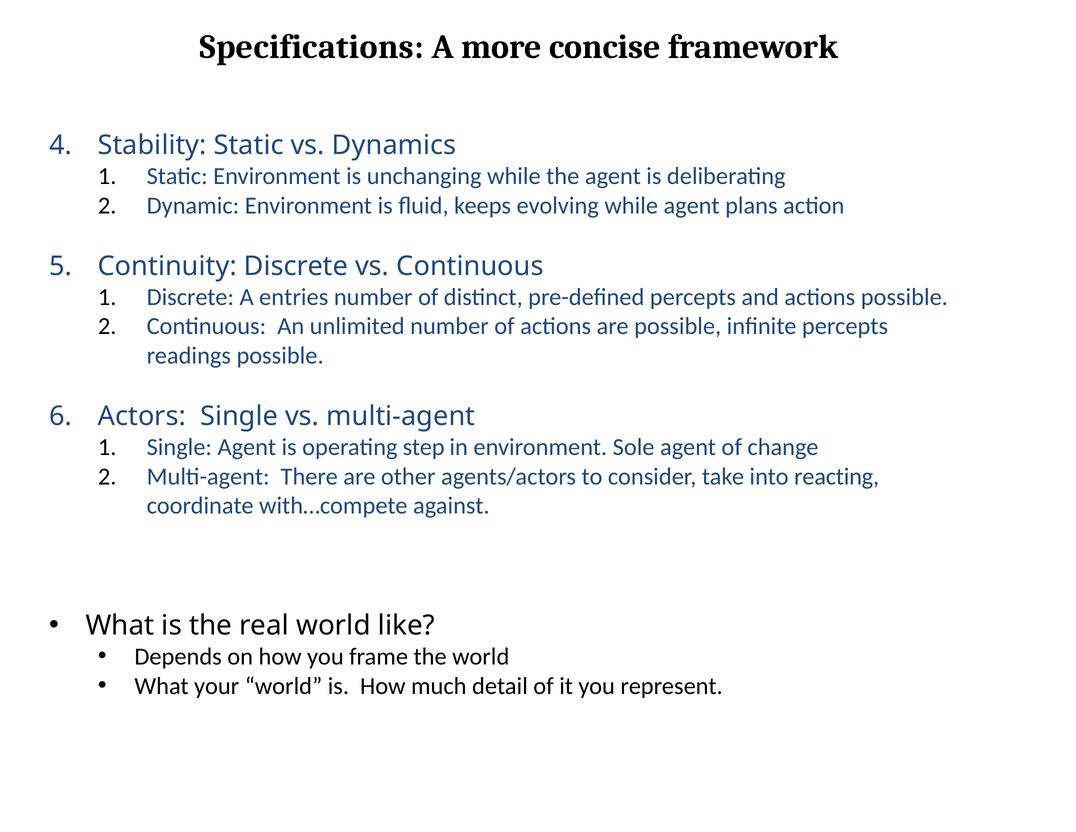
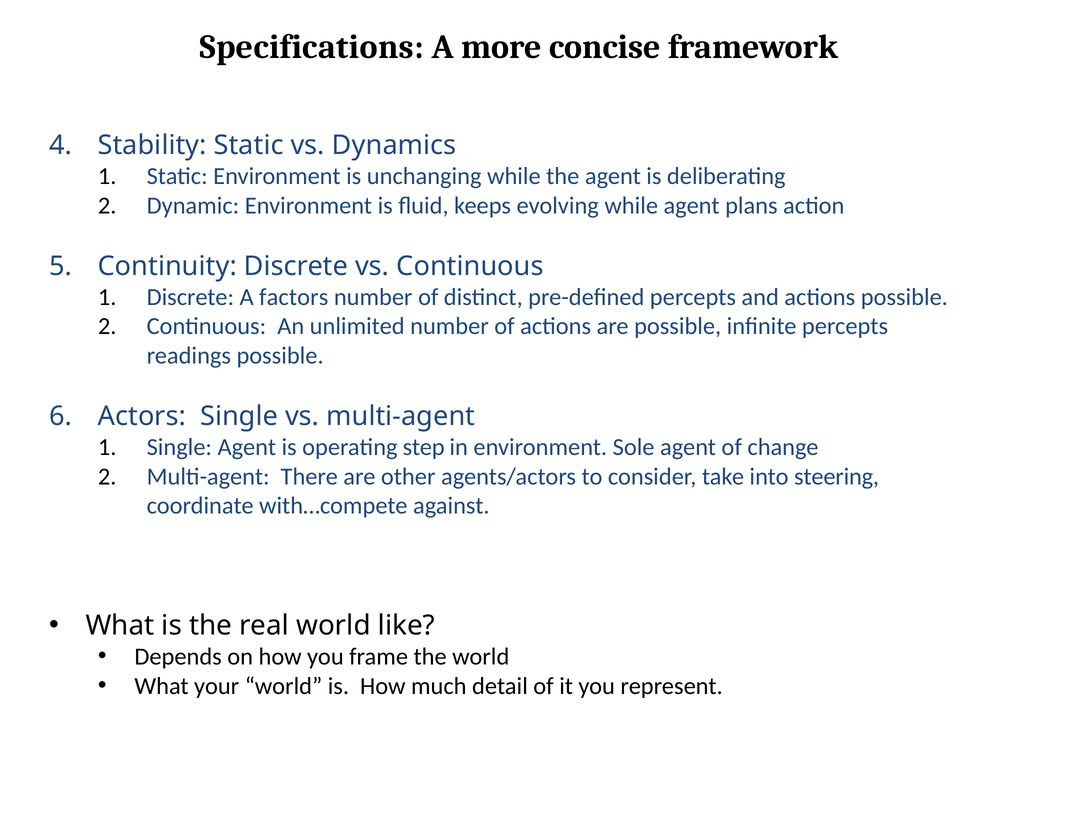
entries: entries -> factors
reacting: reacting -> steering
